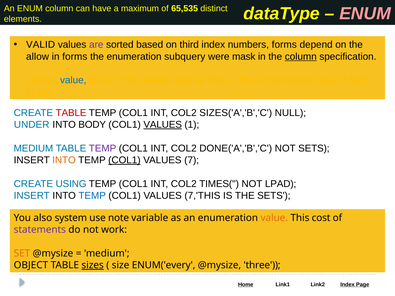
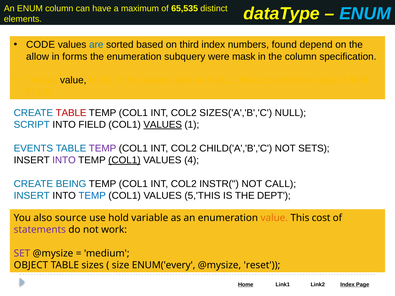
ENUM at (365, 14) colour: pink -> light blue
VALID: VALID -> CODE
are colour: purple -> blue
numbers forms: forms -> found
column at (301, 57) underline: present -> none
value at (73, 80) colour: blue -> black
UNDER: UNDER -> SCRIPT
BODY: BODY -> FIELD
MEDIUM at (33, 148): MEDIUM -> EVENTS
DONE('A','B','C: DONE('A','B','C -> CHILD('A','B','C
INTO at (64, 160) colour: orange -> purple
7: 7 -> 4
USING: USING -> BEING
TIMES(: TIMES( -> INSTR(
LPAD: LPAD -> CALL
7,'THIS: 7,'THIS -> 5,'THIS
THE SETS: SETS -> DEPT
system: system -> source
note: note -> hold
SET colour: orange -> purple
sizes underline: present -> none
three: three -> reset
